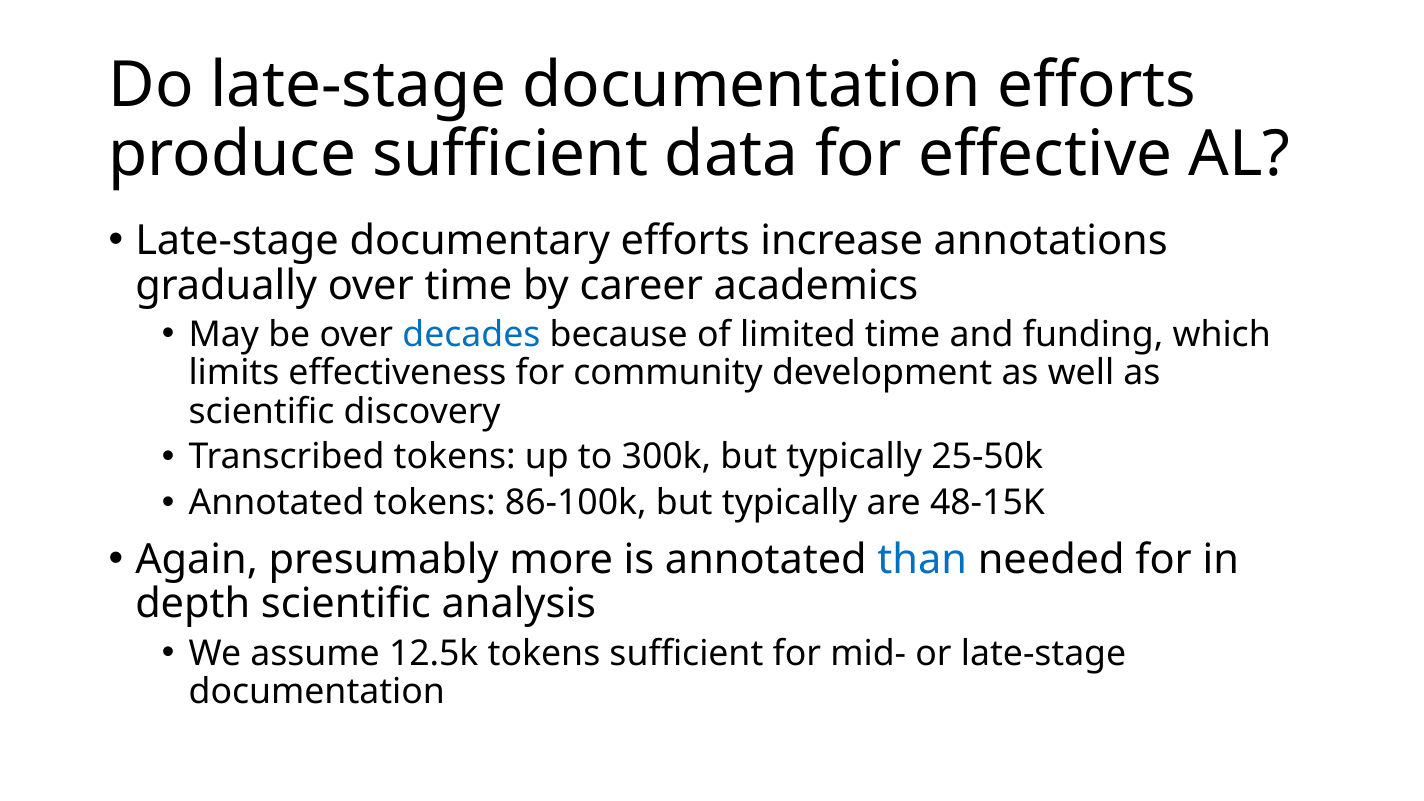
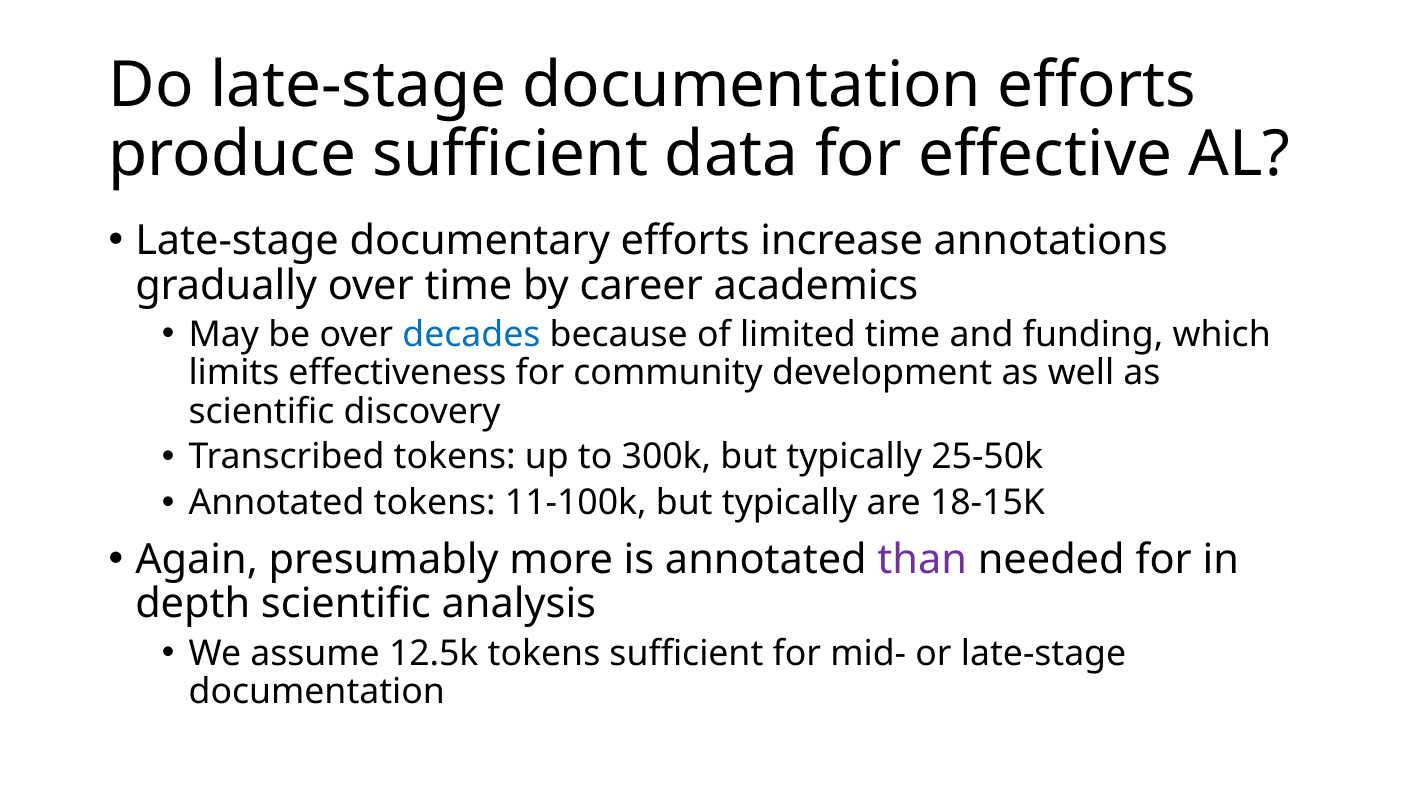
86-100k: 86-100k -> 11-100k
48-15K: 48-15K -> 18-15K
than colour: blue -> purple
